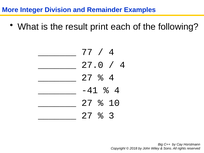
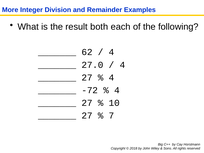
print: print -> both
77: 77 -> 62
-41: -41 -> -72
3: 3 -> 7
